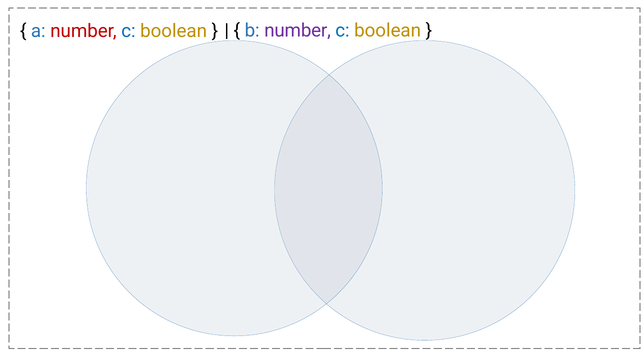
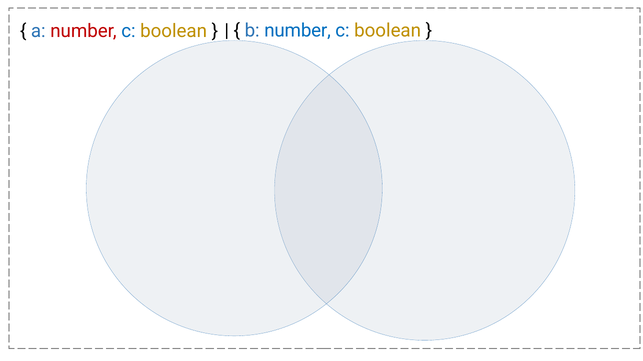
number at (298, 31) colour: purple -> blue
